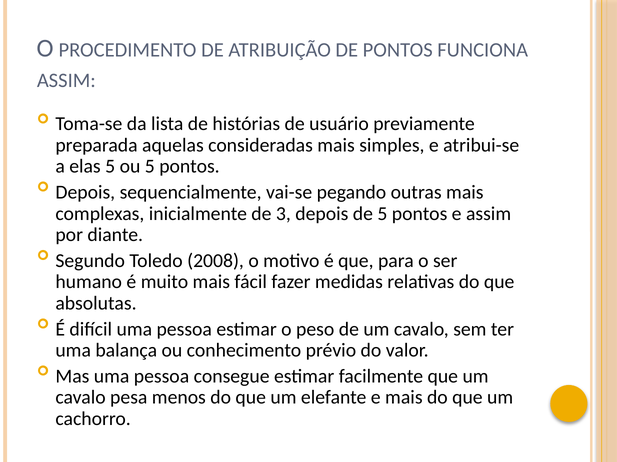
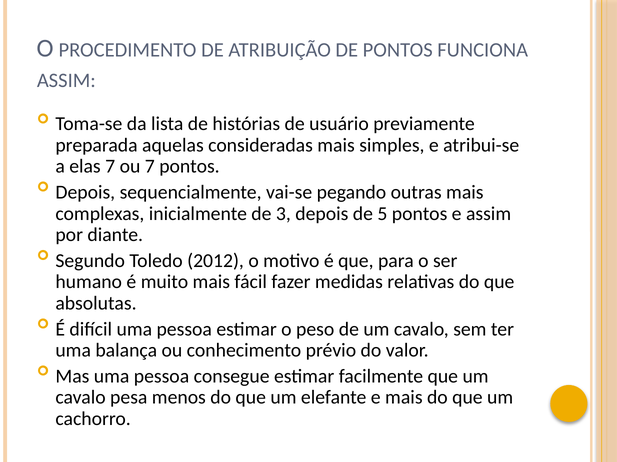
elas 5: 5 -> 7
ou 5: 5 -> 7
2008: 2008 -> 2012
